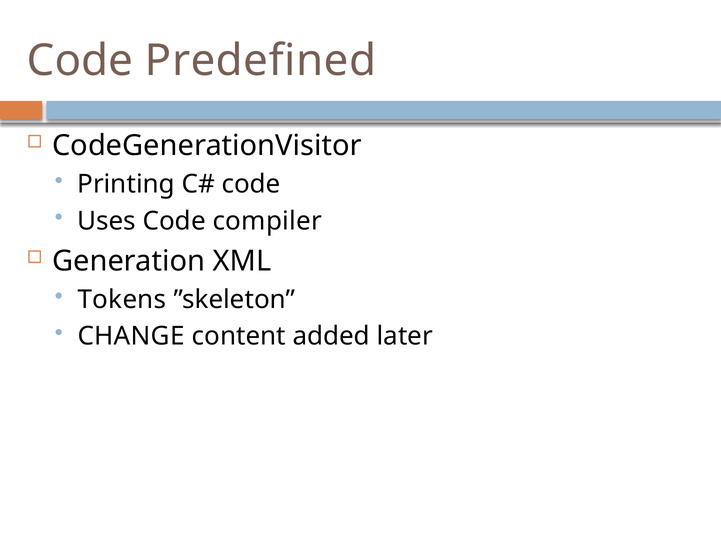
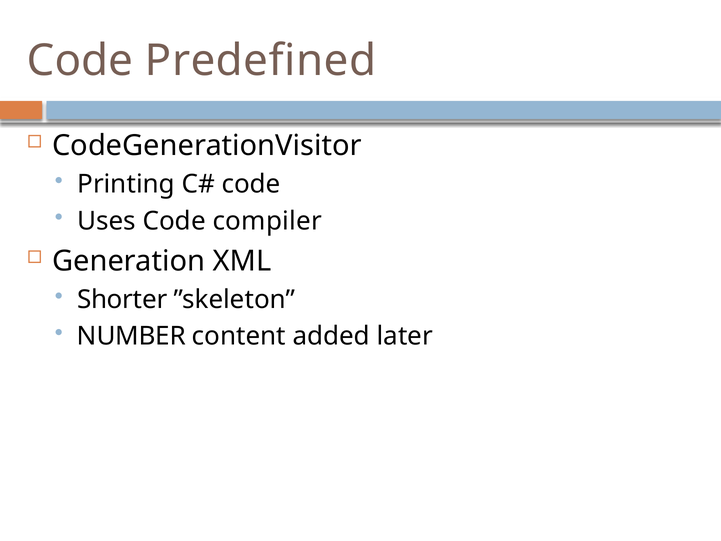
Tokens: Tokens -> Shorter
CHANGE: CHANGE -> NUMBER
